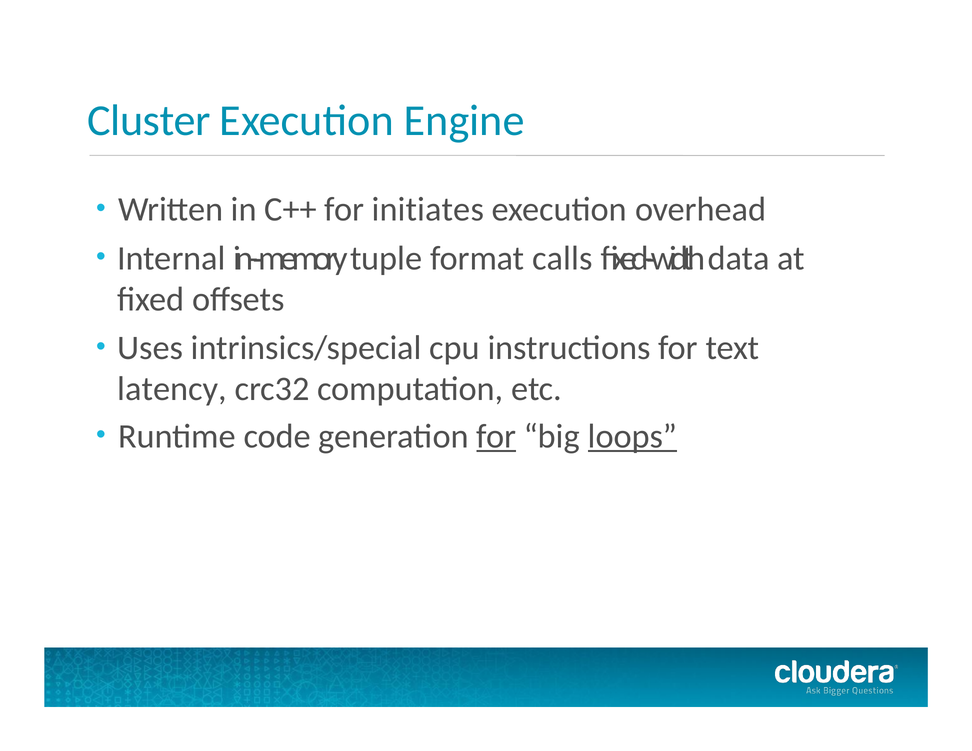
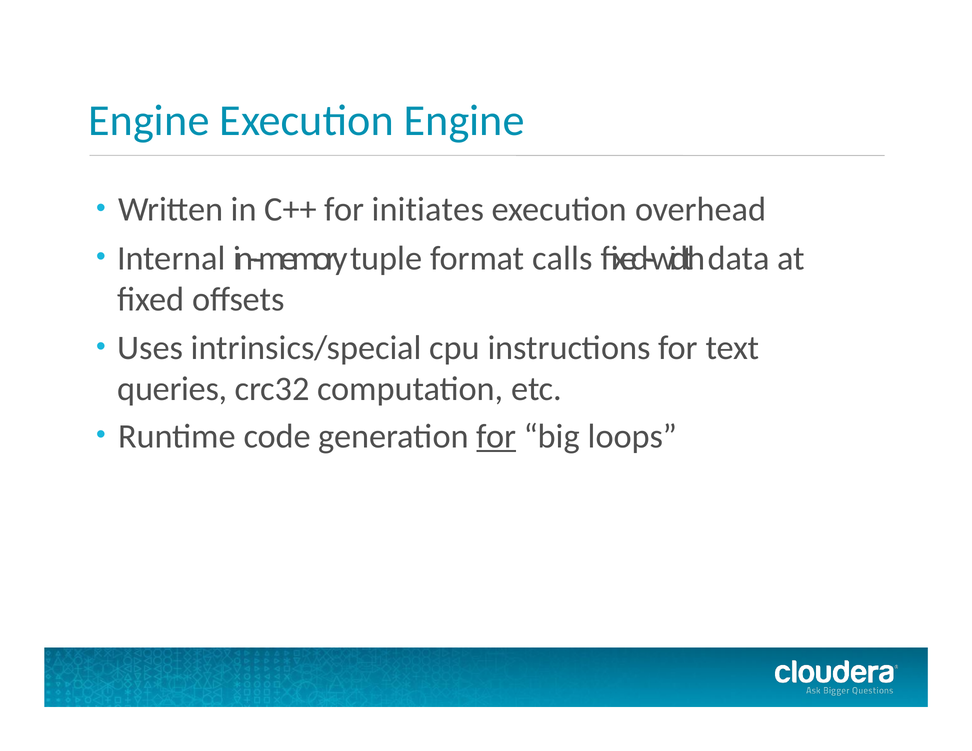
Cluster at (149, 121): Cluster -> Engine
latency: latency -> queries
loops underline: present -> none
